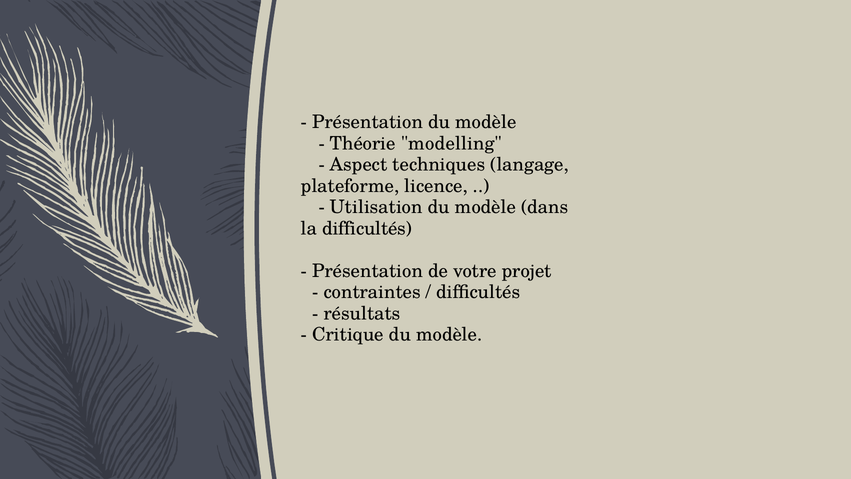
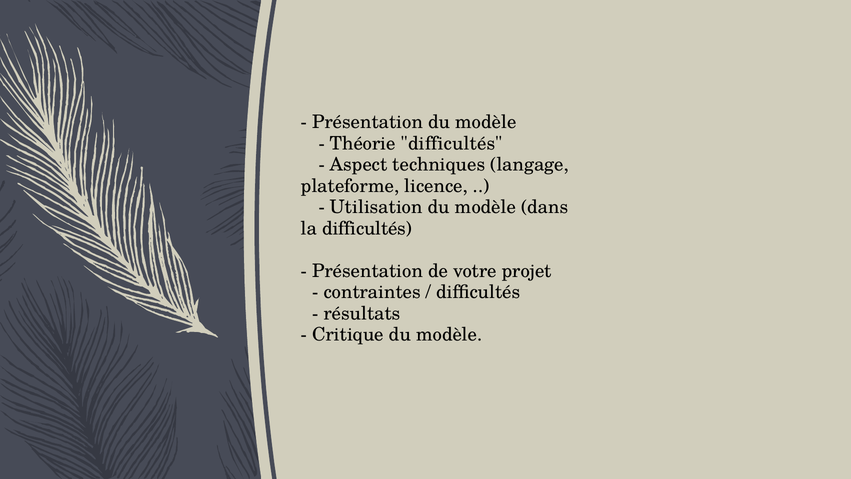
Théorie modelling: modelling -> difficultés
